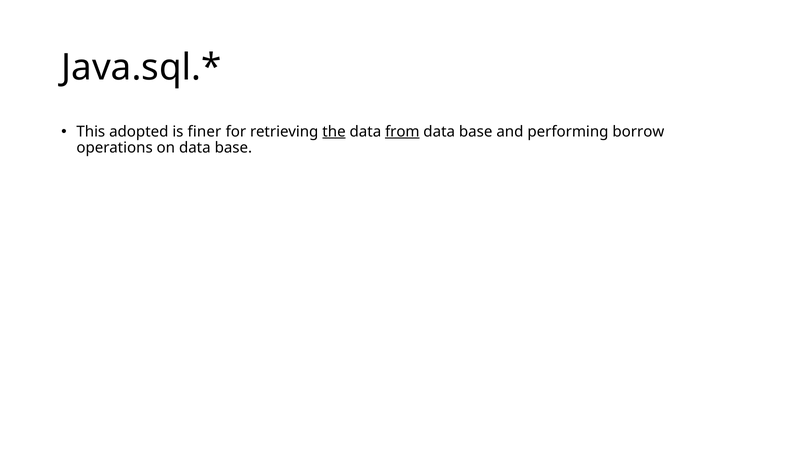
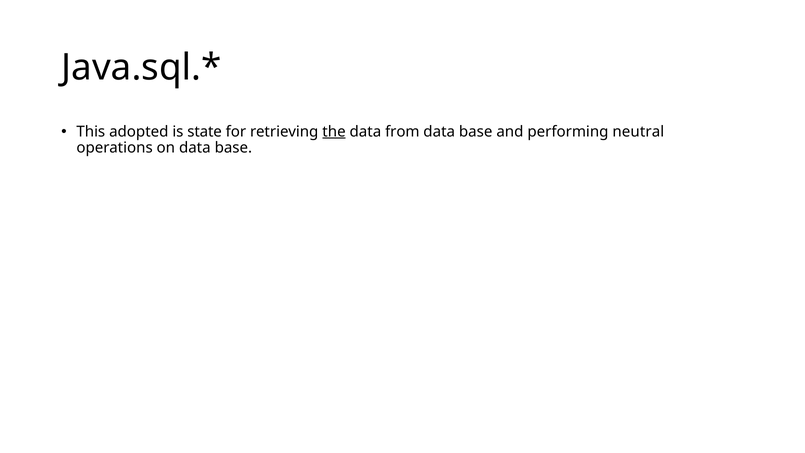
finer: finer -> state
from underline: present -> none
borrow: borrow -> neutral
